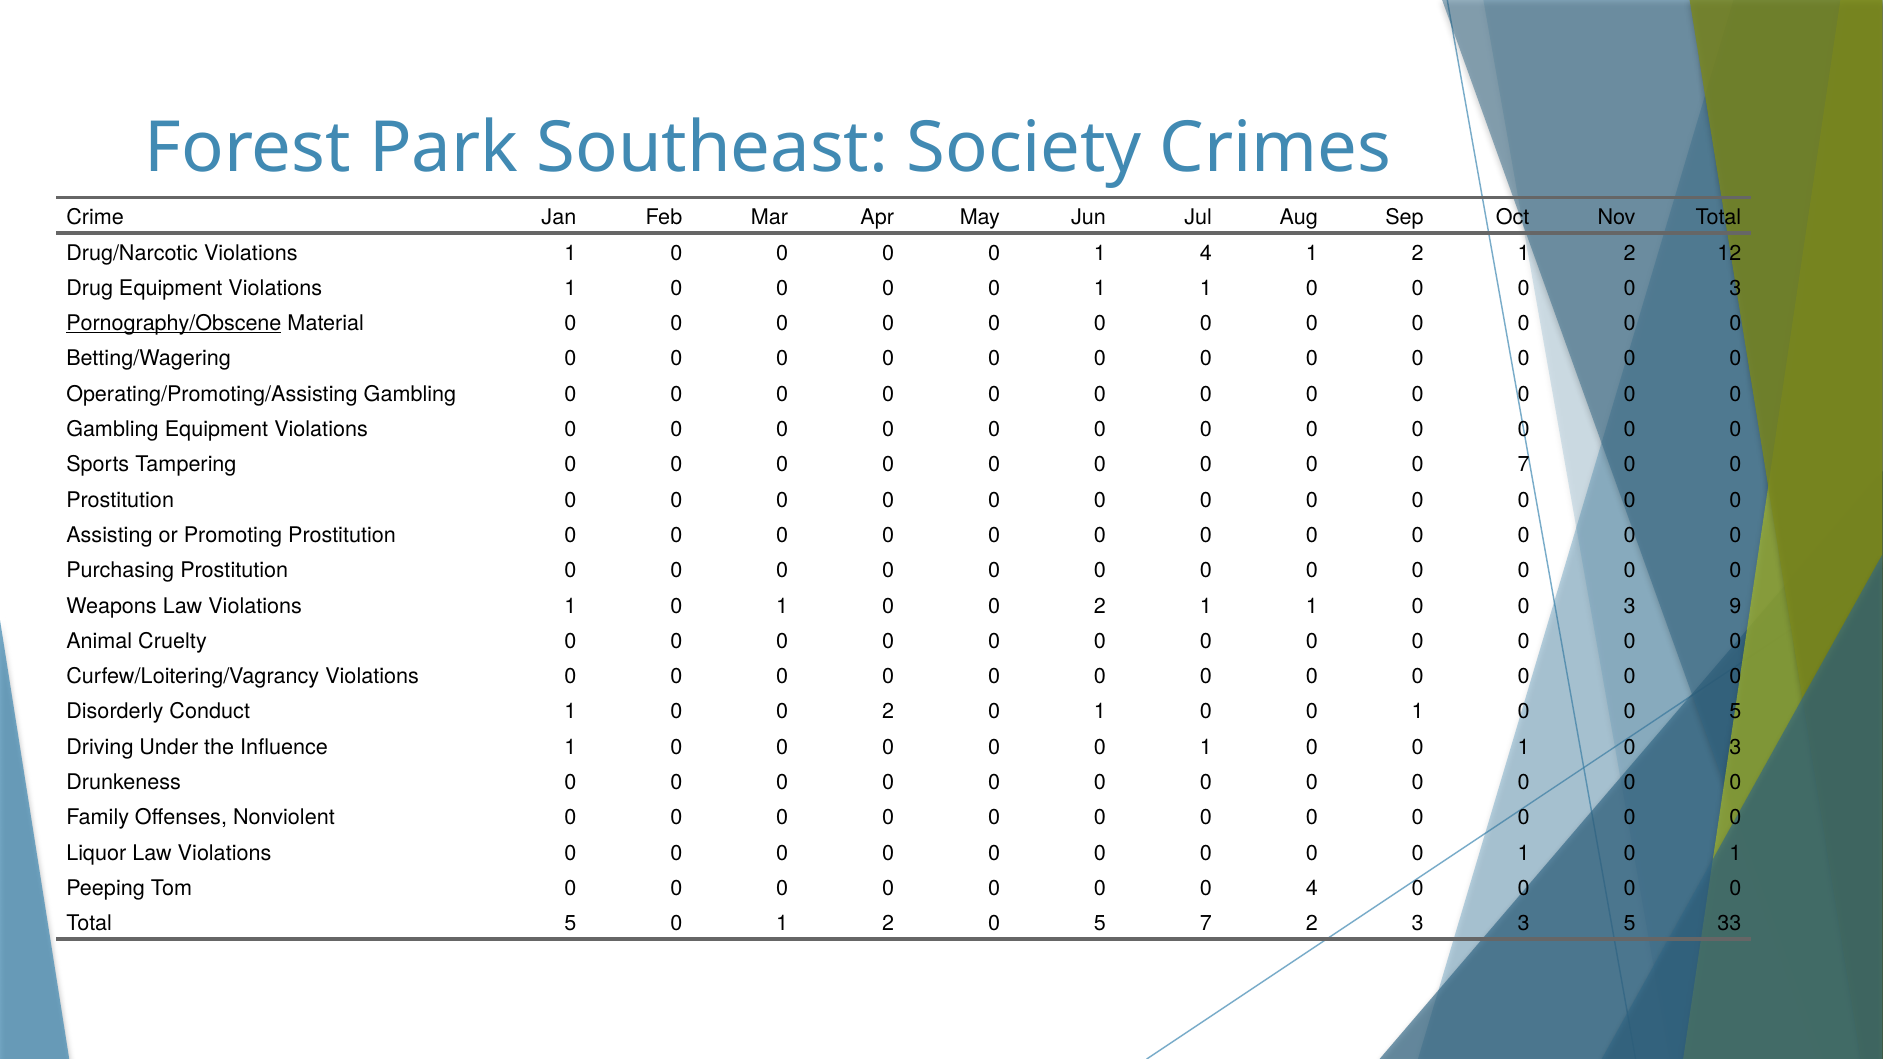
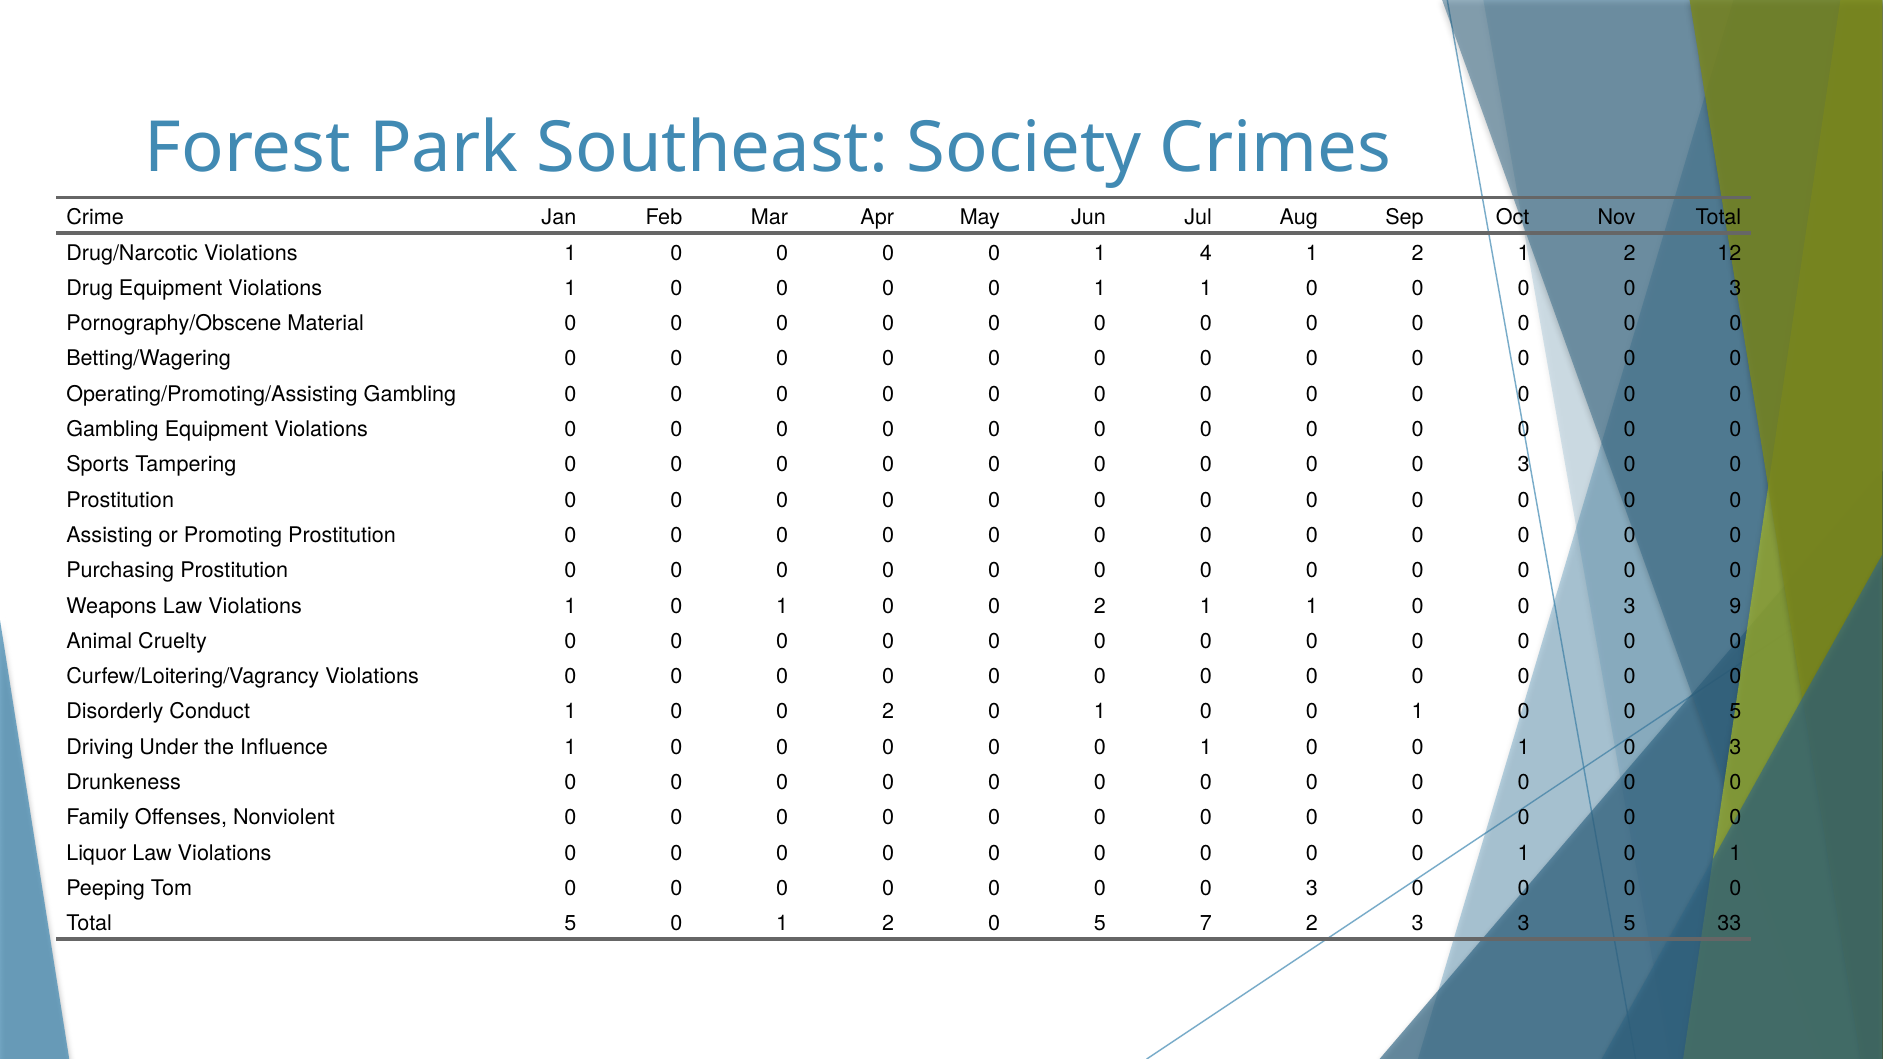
Pornography/Obscene underline: present -> none
7 at (1524, 465): 7 -> 3
4 at (1312, 888): 4 -> 3
